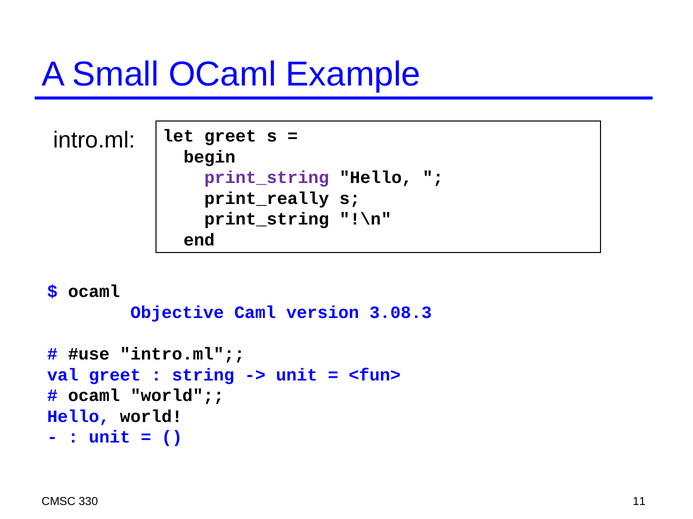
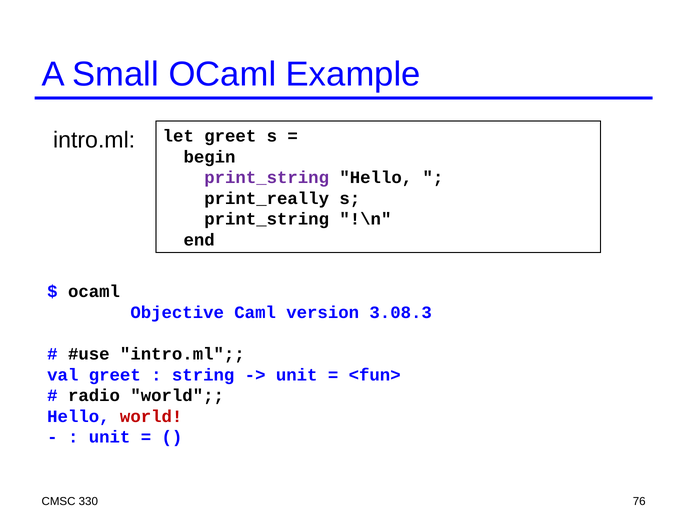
ocaml at (94, 396): ocaml -> radio
world at (151, 417) colour: black -> red
11: 11 -> 76
